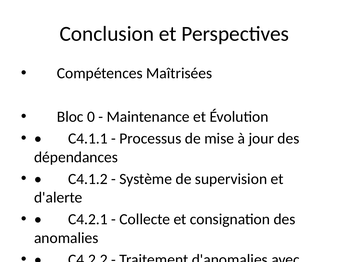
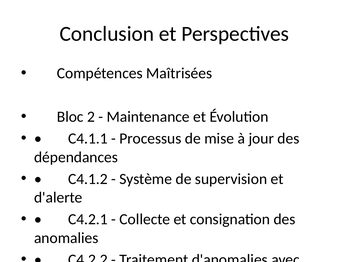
0: 0 -> 2
